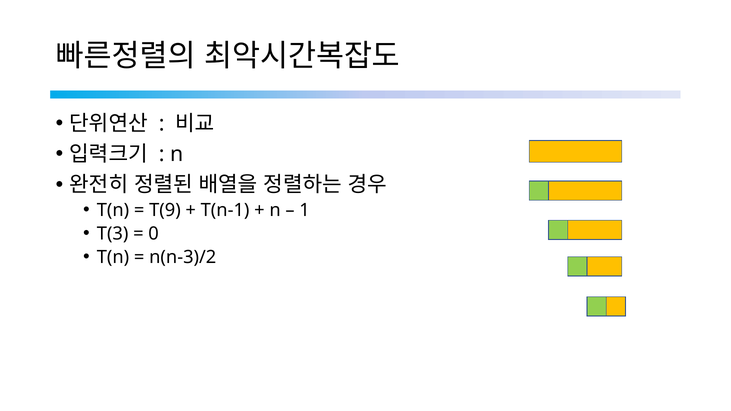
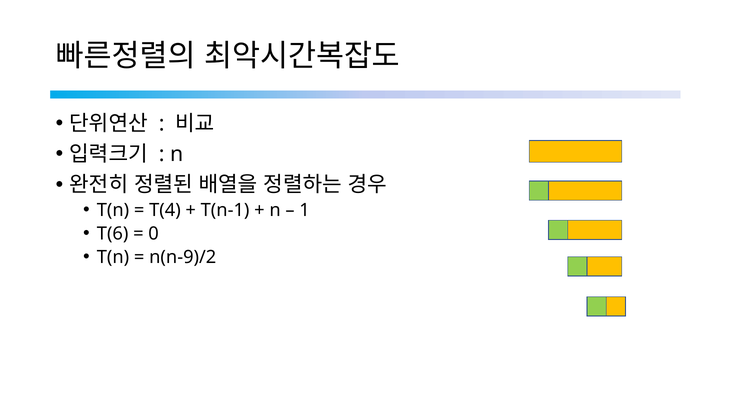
T(9: T(9 -> T(4
T(3: T(3 -> T(6
n(n-3)/2: n(n-3)/2 -> n(n-9)/2
